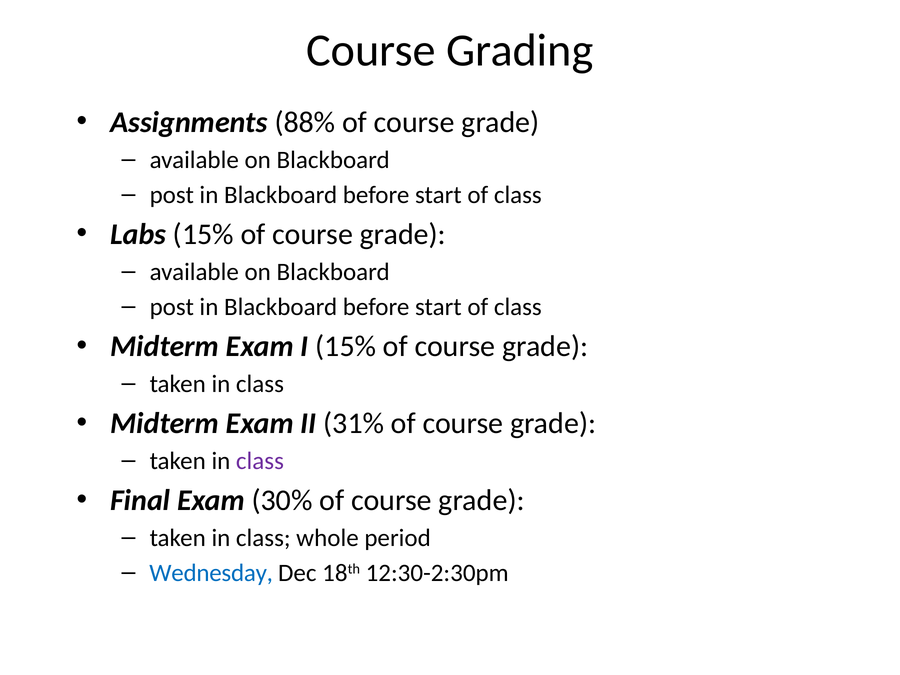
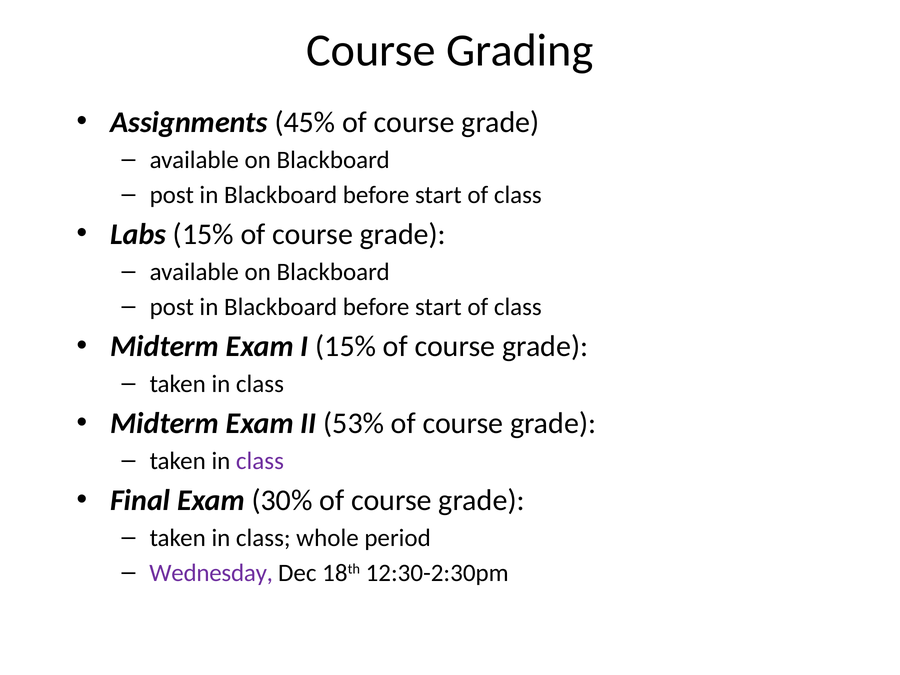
88%: 88% -> 45%
31%: 31% -> 53%
Wednesday colour: blue -> purple
